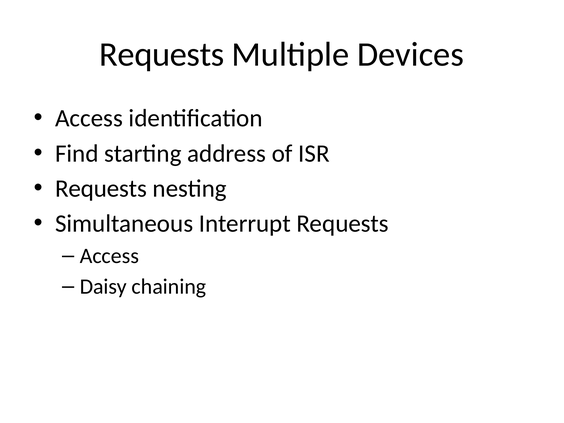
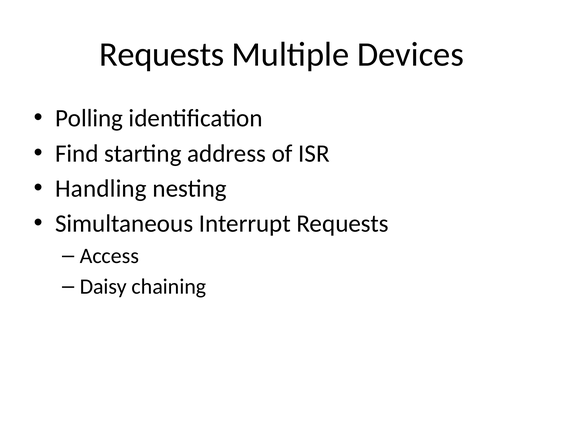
Access at (89, 118): Access -> Polling
Requests at (101, 189): Requests -> Handling
